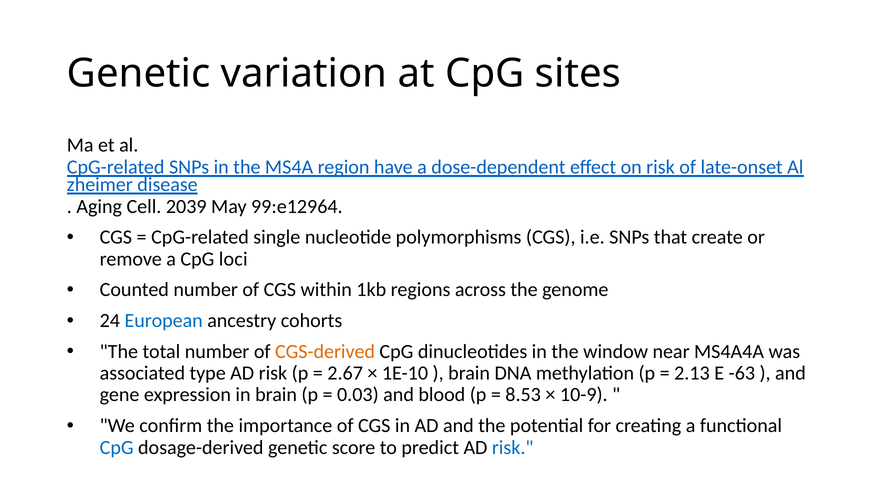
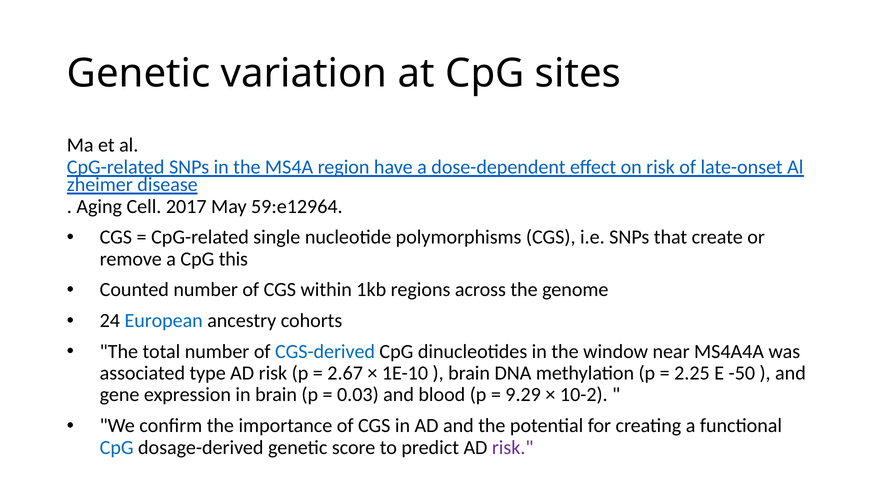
2039: 2039 -> 2017
99:e12964: 99:e12964 -> 59:e12964
loci: loci -> this
CGS-derived colour: orange -> blue
2.13: 2.13 -> 2.25
-63: -63 -> -50
8.53: 8.53 -> 9.29
10-9: 10-9 -> 10-2
risk at (513, 448) colour: blue -> purple
